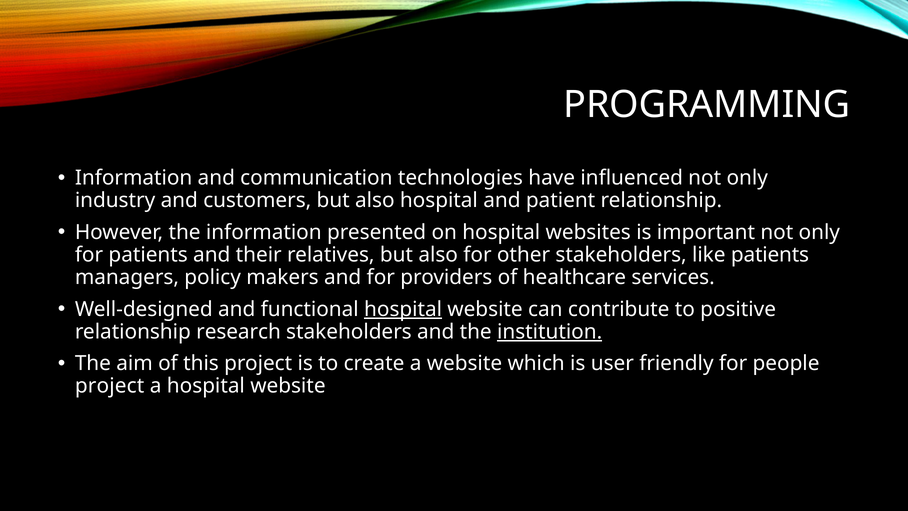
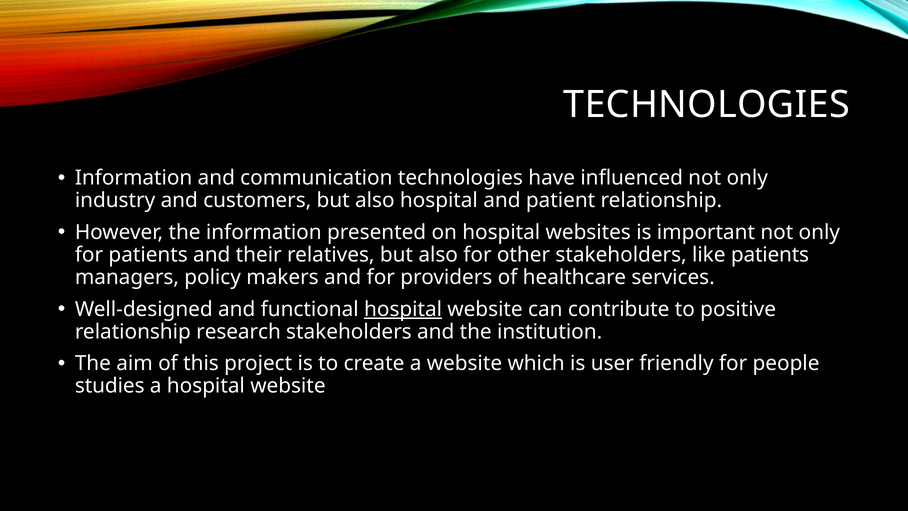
PROGRAMMING at (707, 105): PROGRAMMING -> TECHNOLOGIES
institution underline: present -> none
project at (110, 386): project -> studies
